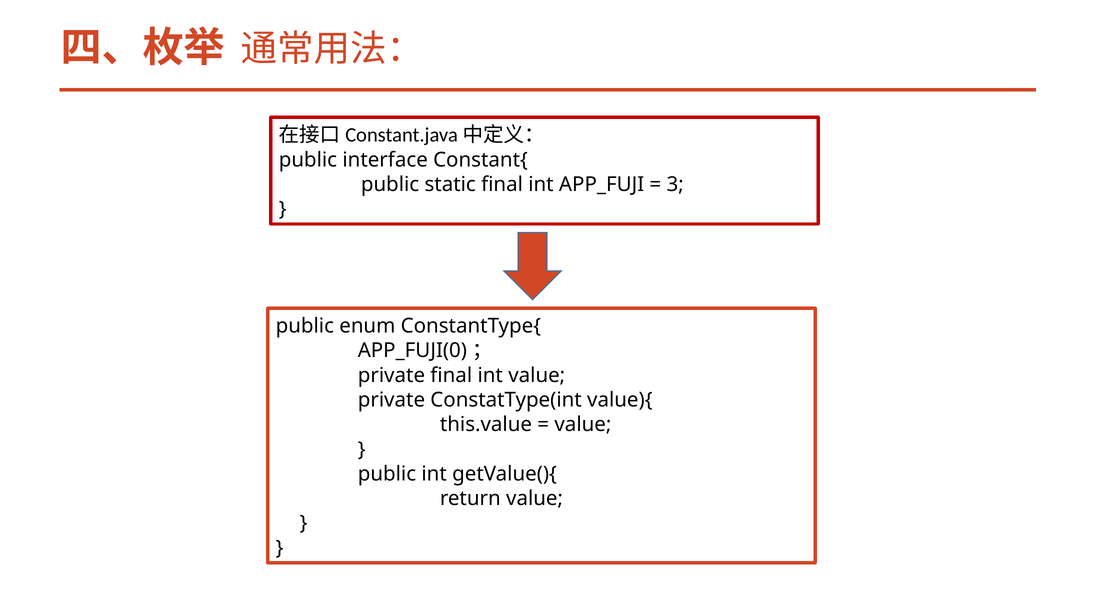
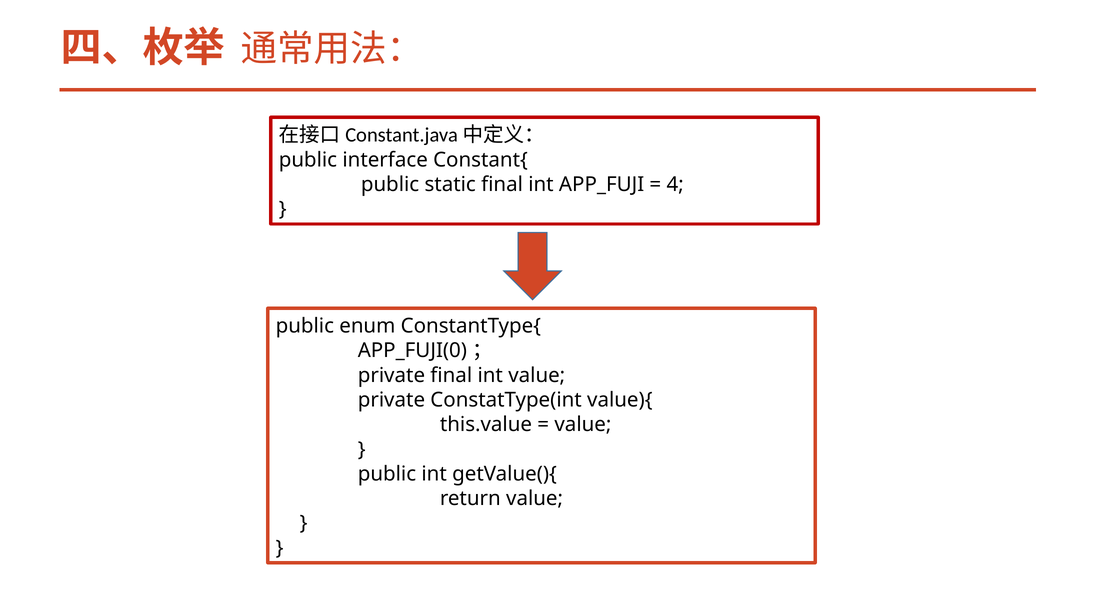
3: 3 -> 4
